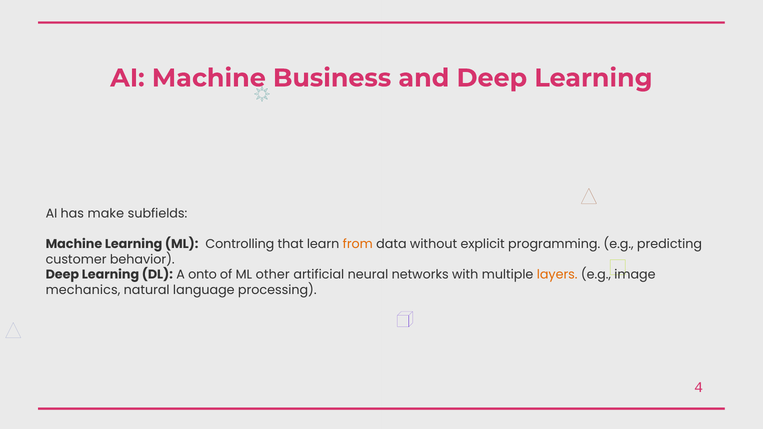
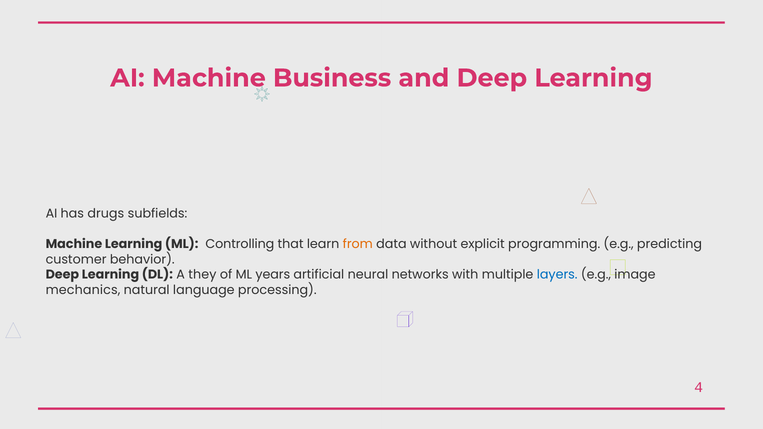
make: make -> drugs
onto: onto -> they
other: other -> years
layers colour: orange -> blue
